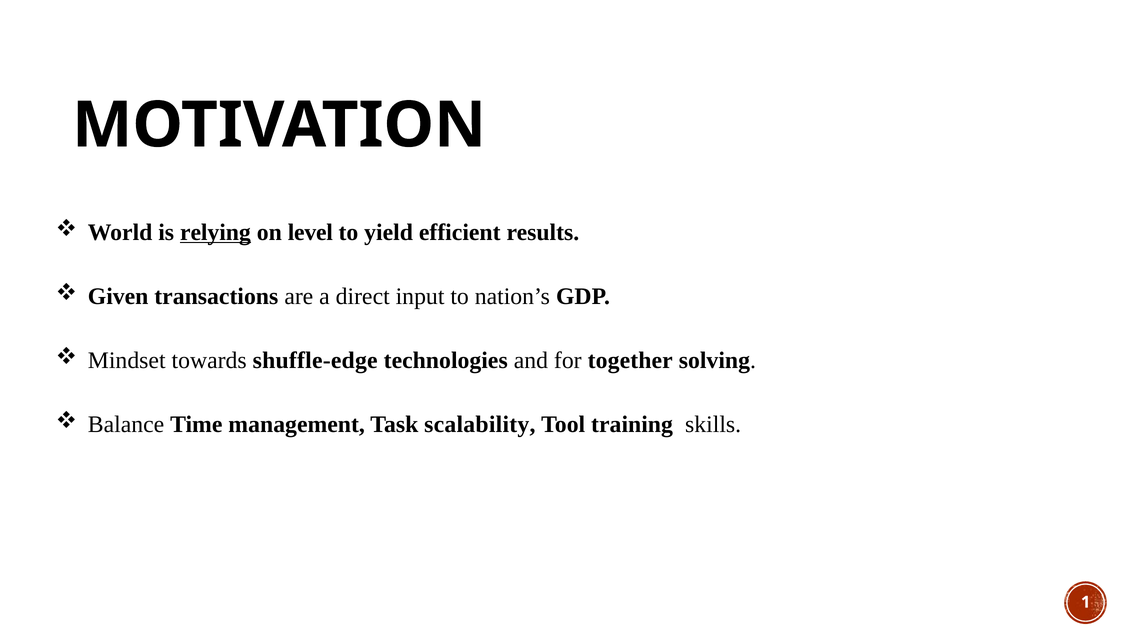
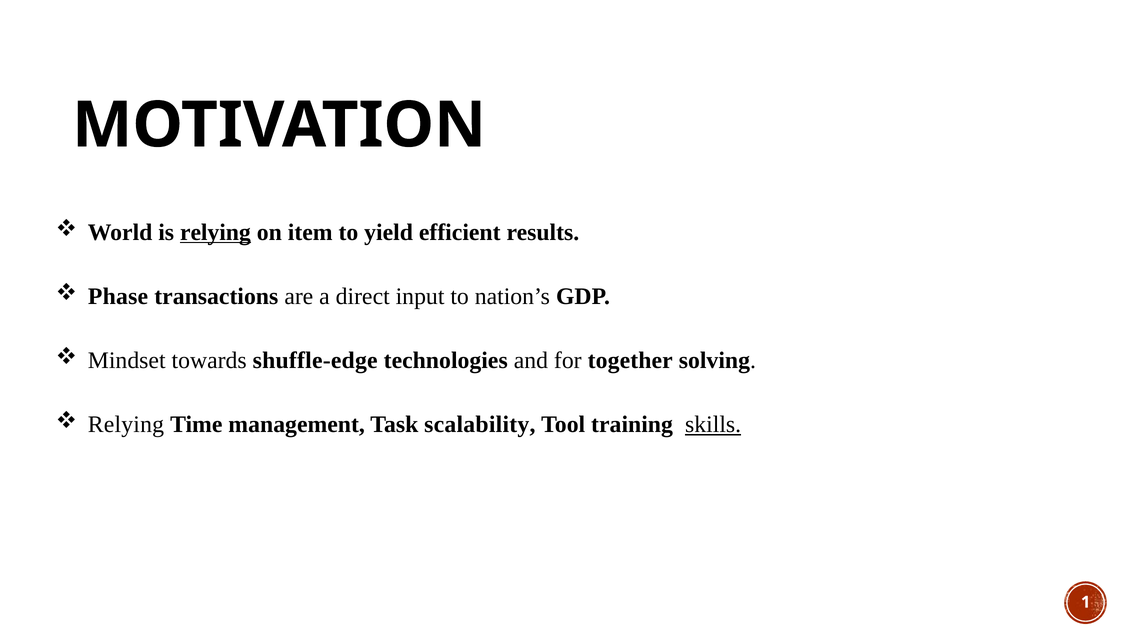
level: level -> item
Given: Given -> Phase
Balance at (126, 424): Balance -> Relying
skills underline: none -> present
